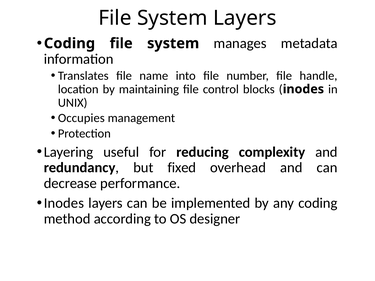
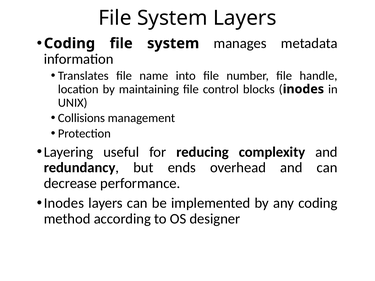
Occupies: Occupies -> Collisions
fixed: fixed -> ends
